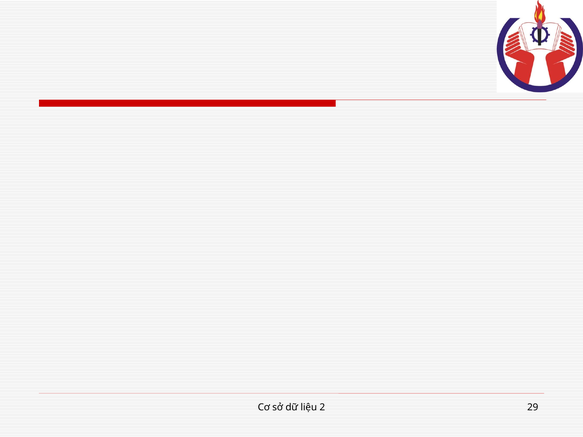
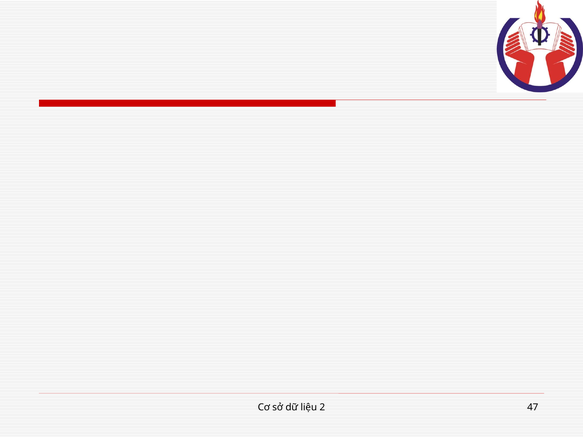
29: 29 -> 47
